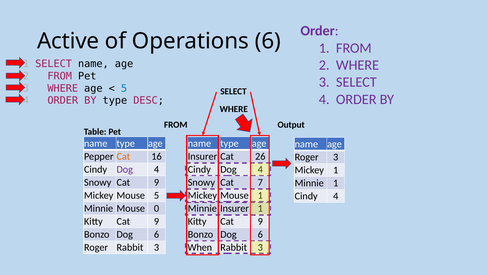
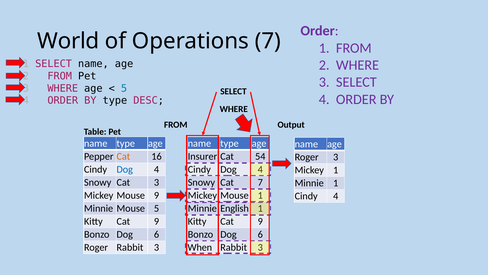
Active: Active -> World
Operations 6: 6 -> 7
26: 26 -> 54
Dog at (125, 169) colour: purple -> blue
Snowy Cat 9: 9 -> 3
Mouse 5: 5 -> 9
Mouse 0: 0 -> 5
Minnie Insurer: Insurer -> English
